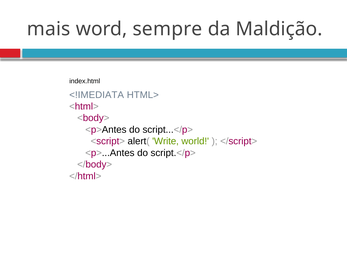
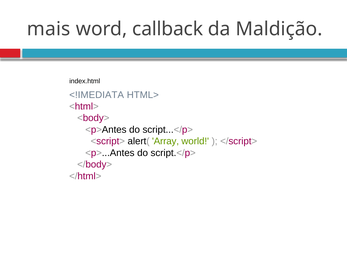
sempre: sempre -> callback
Write: Write -> Array
